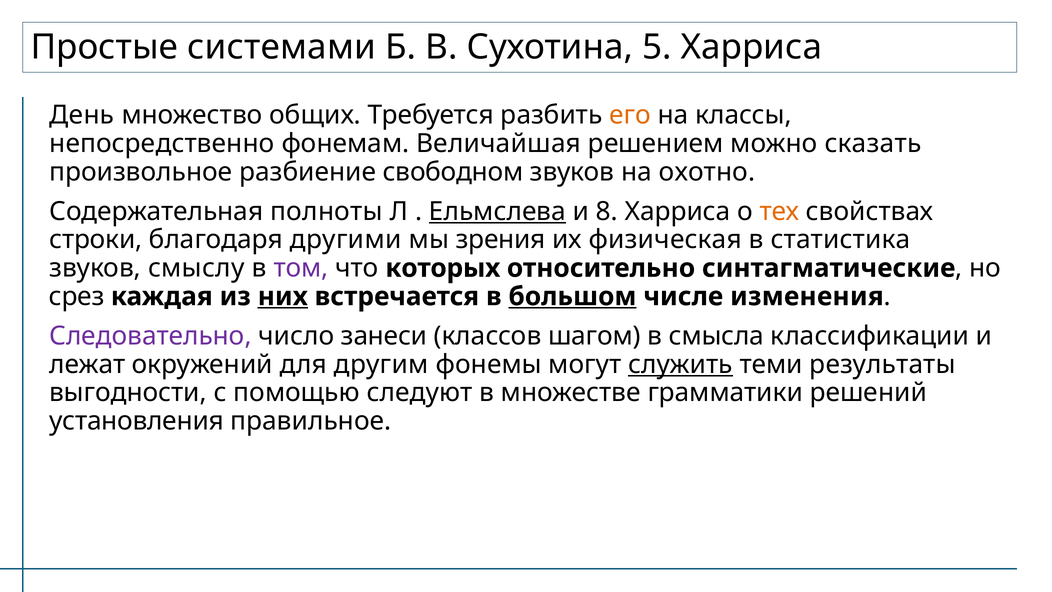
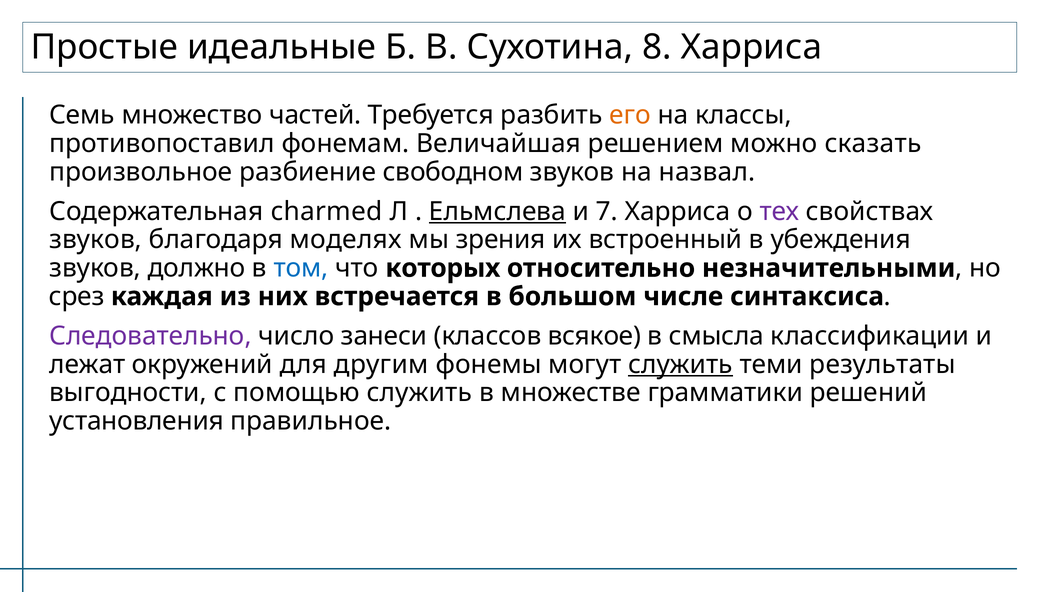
системами: системами -> идеальные
5: 5 -> 8
День: День -> Семь
общих: общих -> частей
непосредственно: непосредственно -> противопоставил
охотно: охотно -> назвал
полноты: полноты -> charmed
8: 8 -> 7
тех colour: orange -> purple
строки at (96, 240): строки -> звуков
другими: другими -> моделях
физическая: физическая -> встроенный
статистика: статистика -> убеждения
смыслу: смыслу -> должно
том colour: purple -> blue
синтагматические: синтагматические -> незначительными
них underline: present -> none
большом underline: present -> none
изменения: изменения -> синтаксиса
шагом: шагом -> всякое
помощью следуют: следуют -> служить
